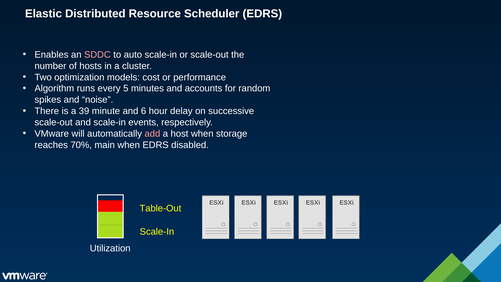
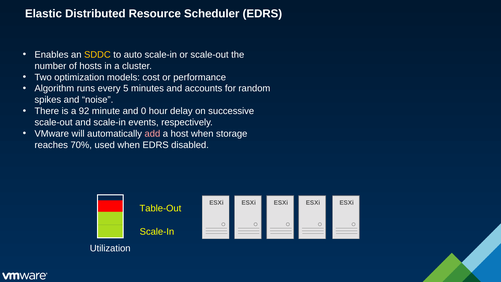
SDDC colour: pink -> yellow
39: 39 -> 92
6: 6 -> 0
main: main -> used
